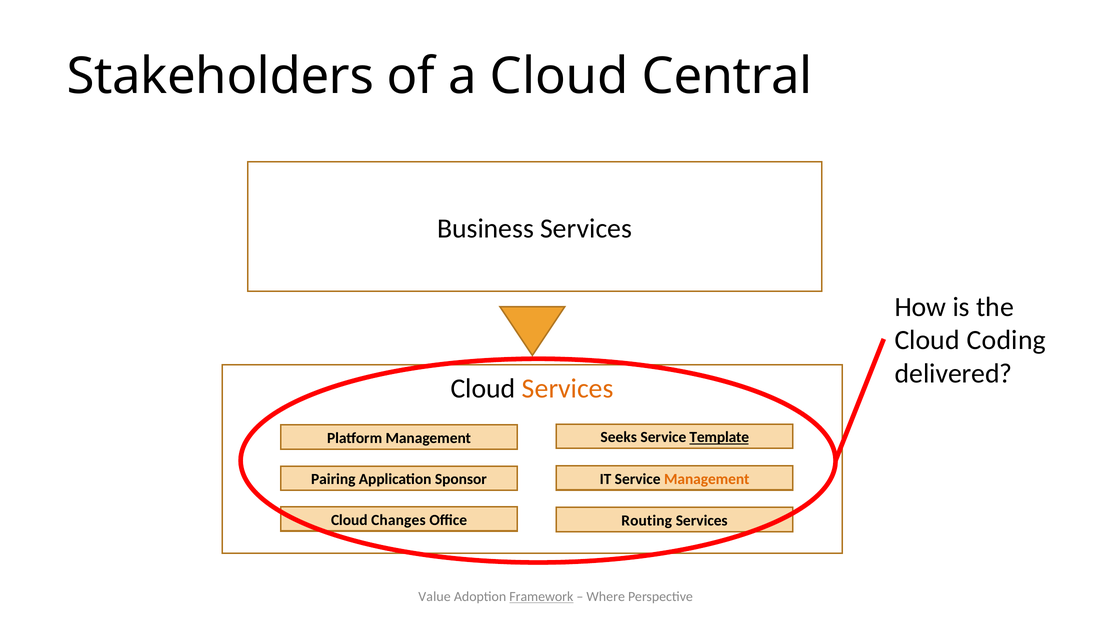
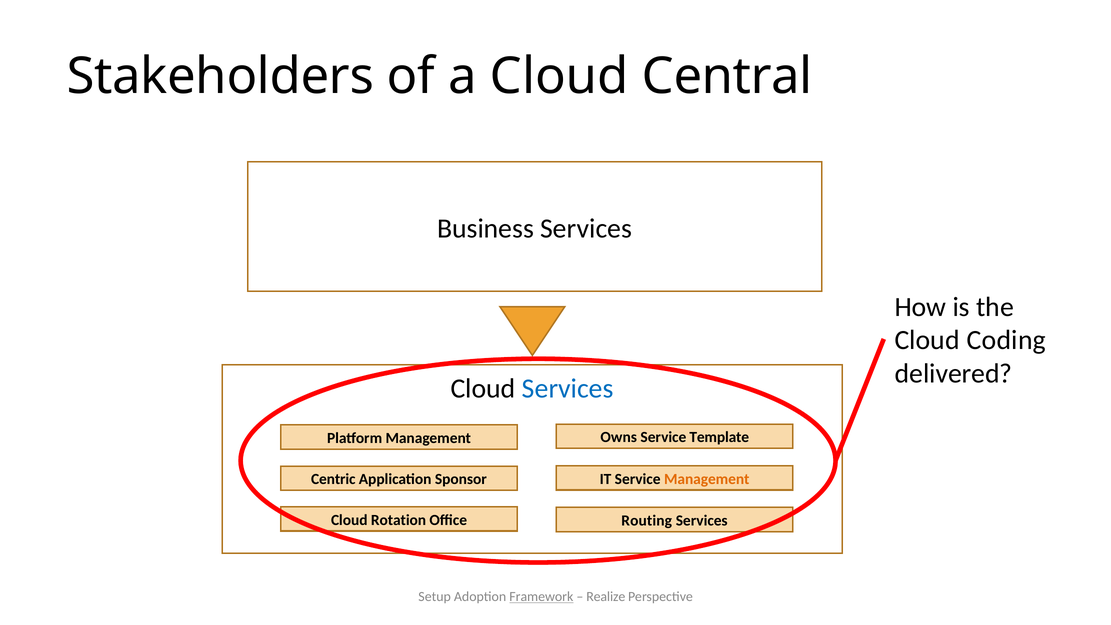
Services at (568, 389) colour: orange -> blue
Seeks: Seeks -> Owns
Template underline: present -> none
Pairing: Pairing -> Centric
Changes: Changes -> Rotation
Value: Value -> Setup
Where: Where -> Realize
